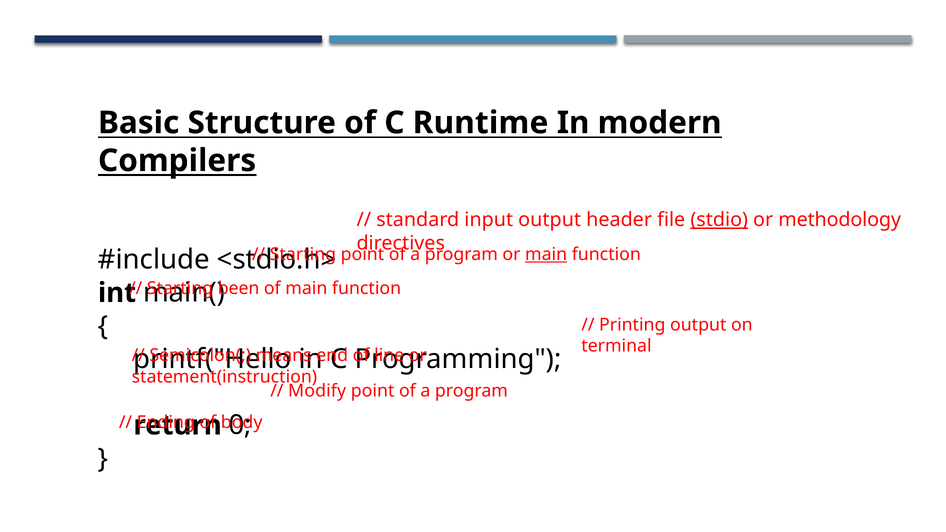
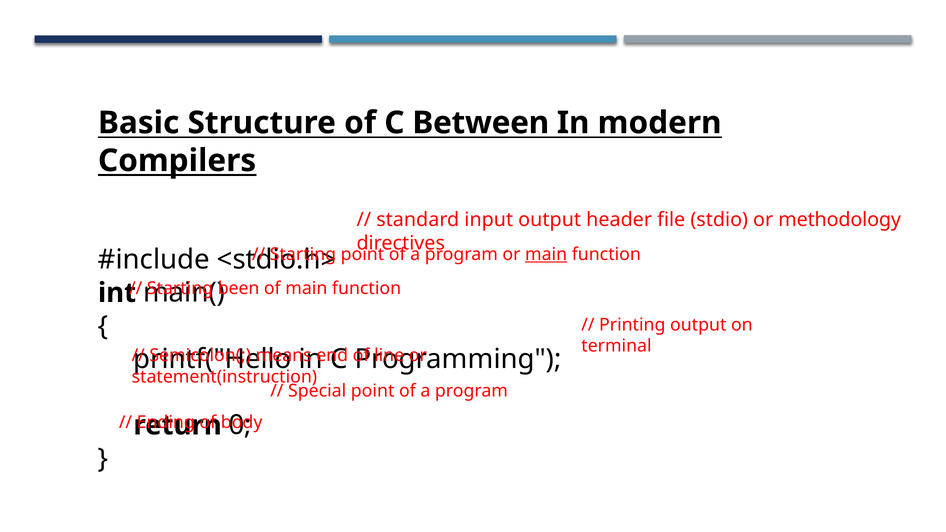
Runtime: Runtime -> Between
stdio underline: present -> none
Modify: Modify -> Special
